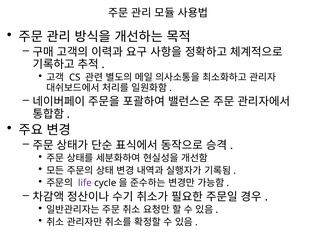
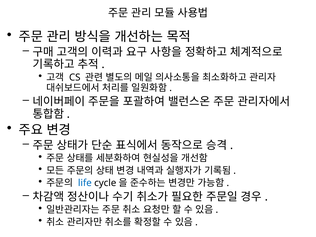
life colour: purple -> blue
